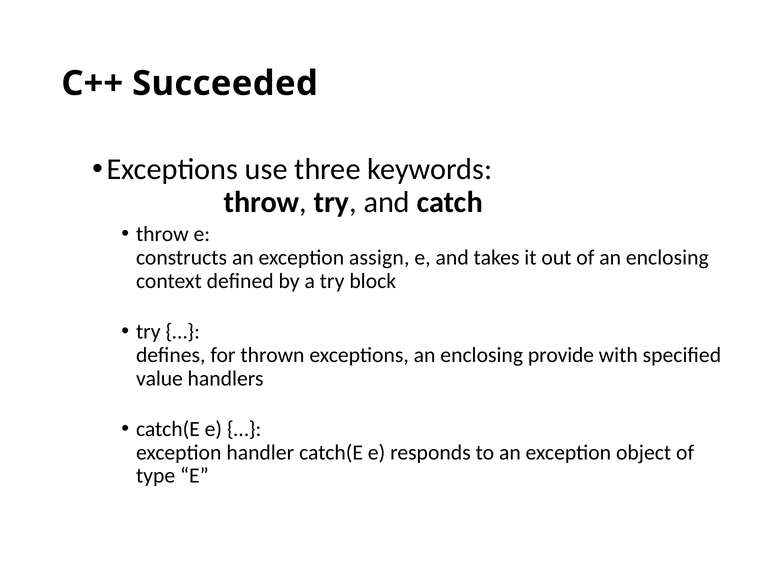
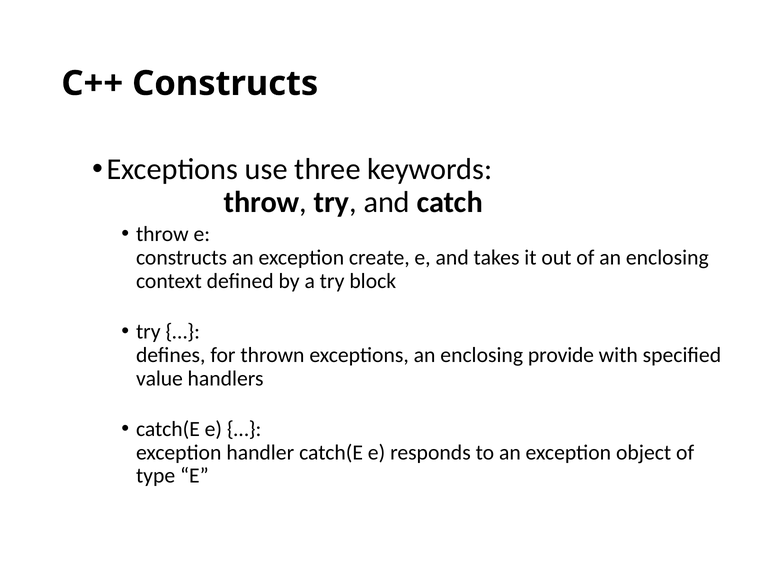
C++ Succeeded: Succeeded -> Constructs
assign: assign -> create
